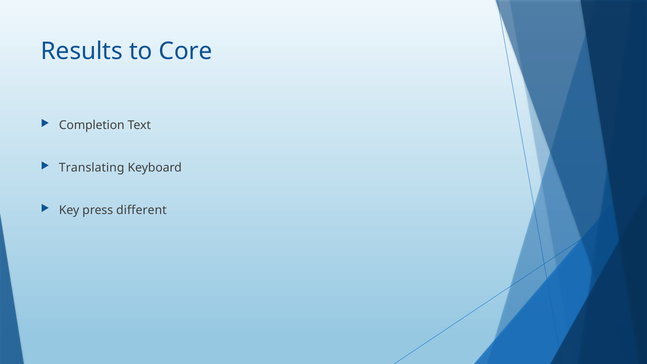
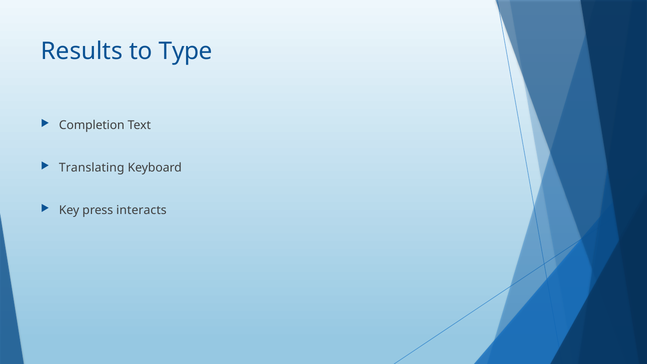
Core: Core -> Type
different: different -> interacts
